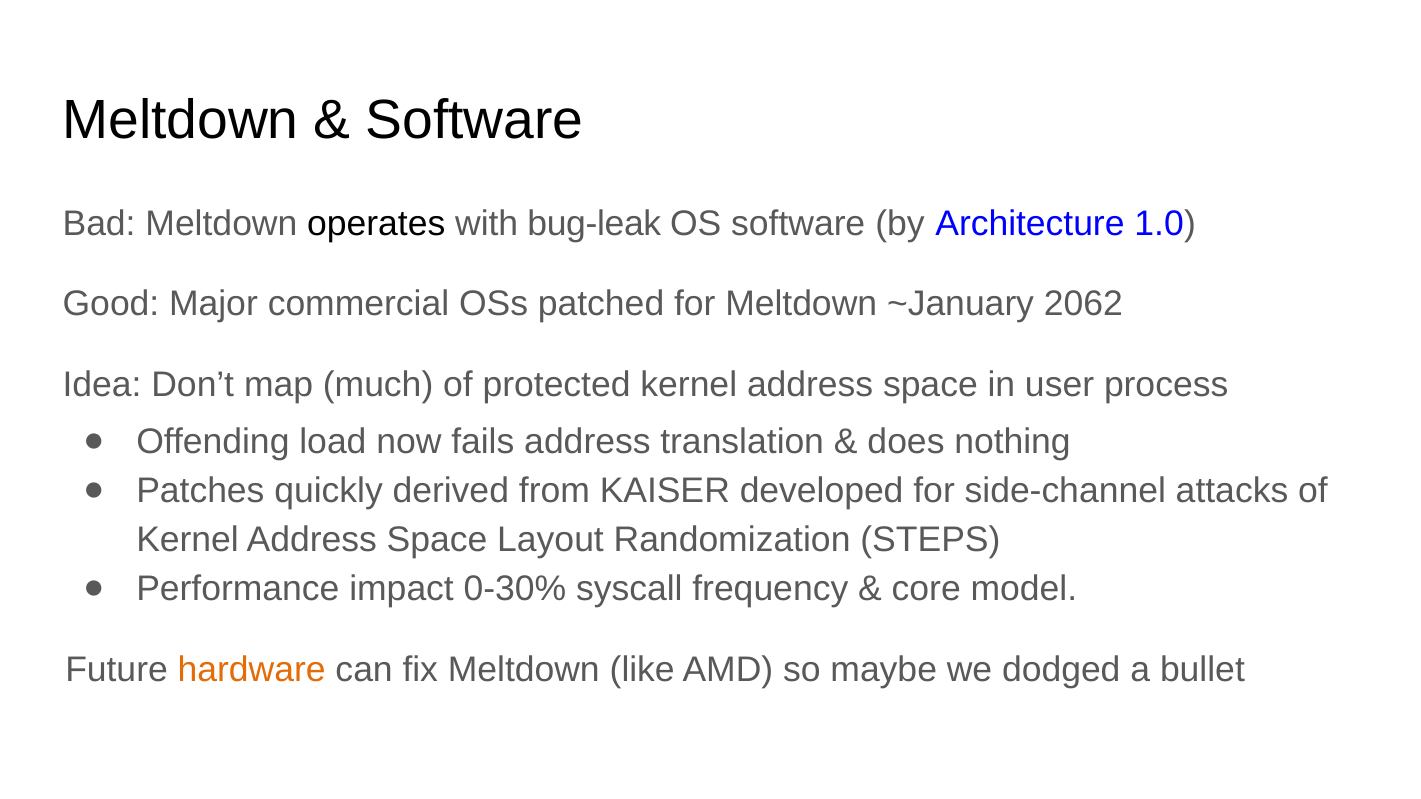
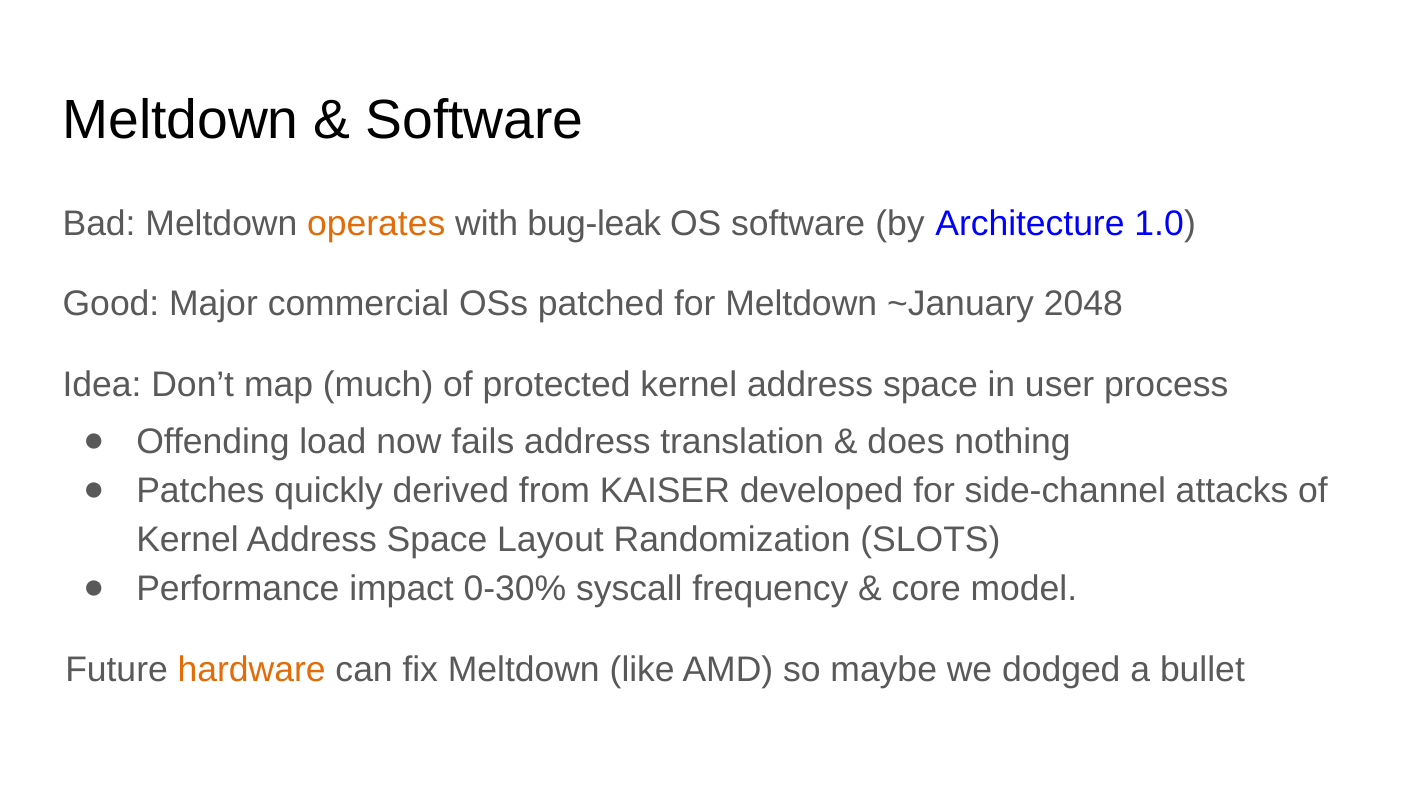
operates colour: black -> orange
2062: 2062 -> 2048
STEPS: STEPS -> SLOTS
